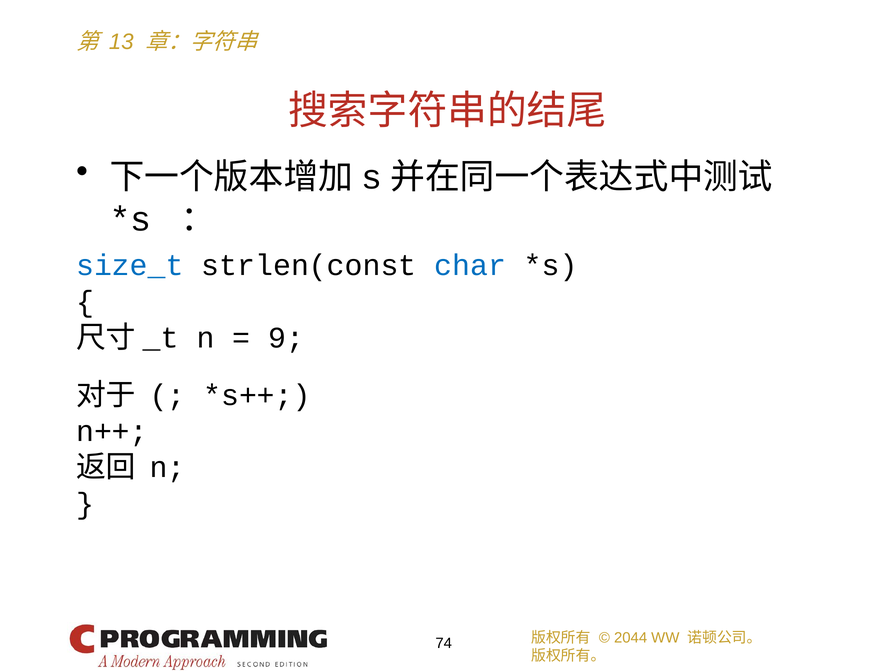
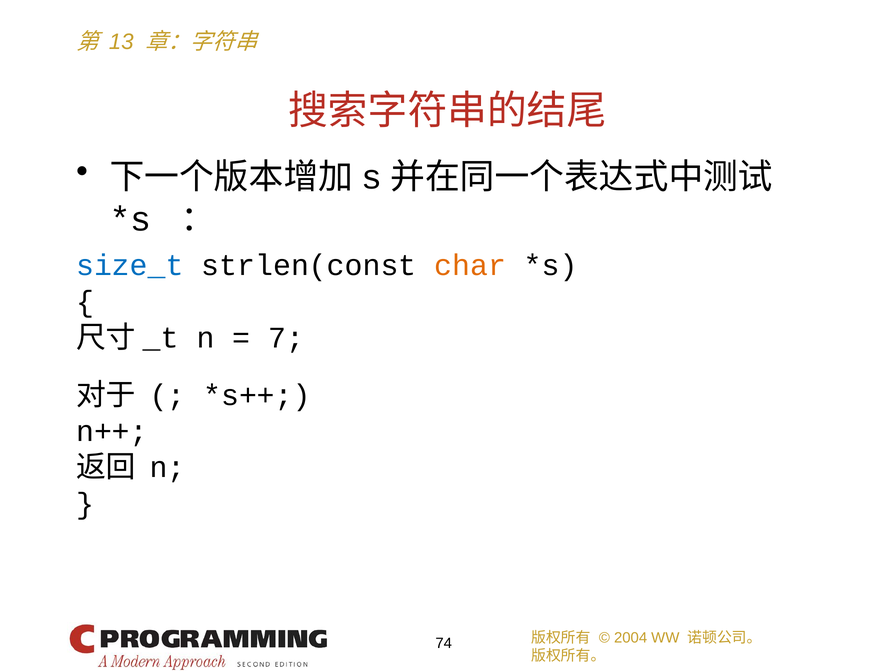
char colour: blue -> orange
9: 9 -> 7
2044: 2044 -> 2004
